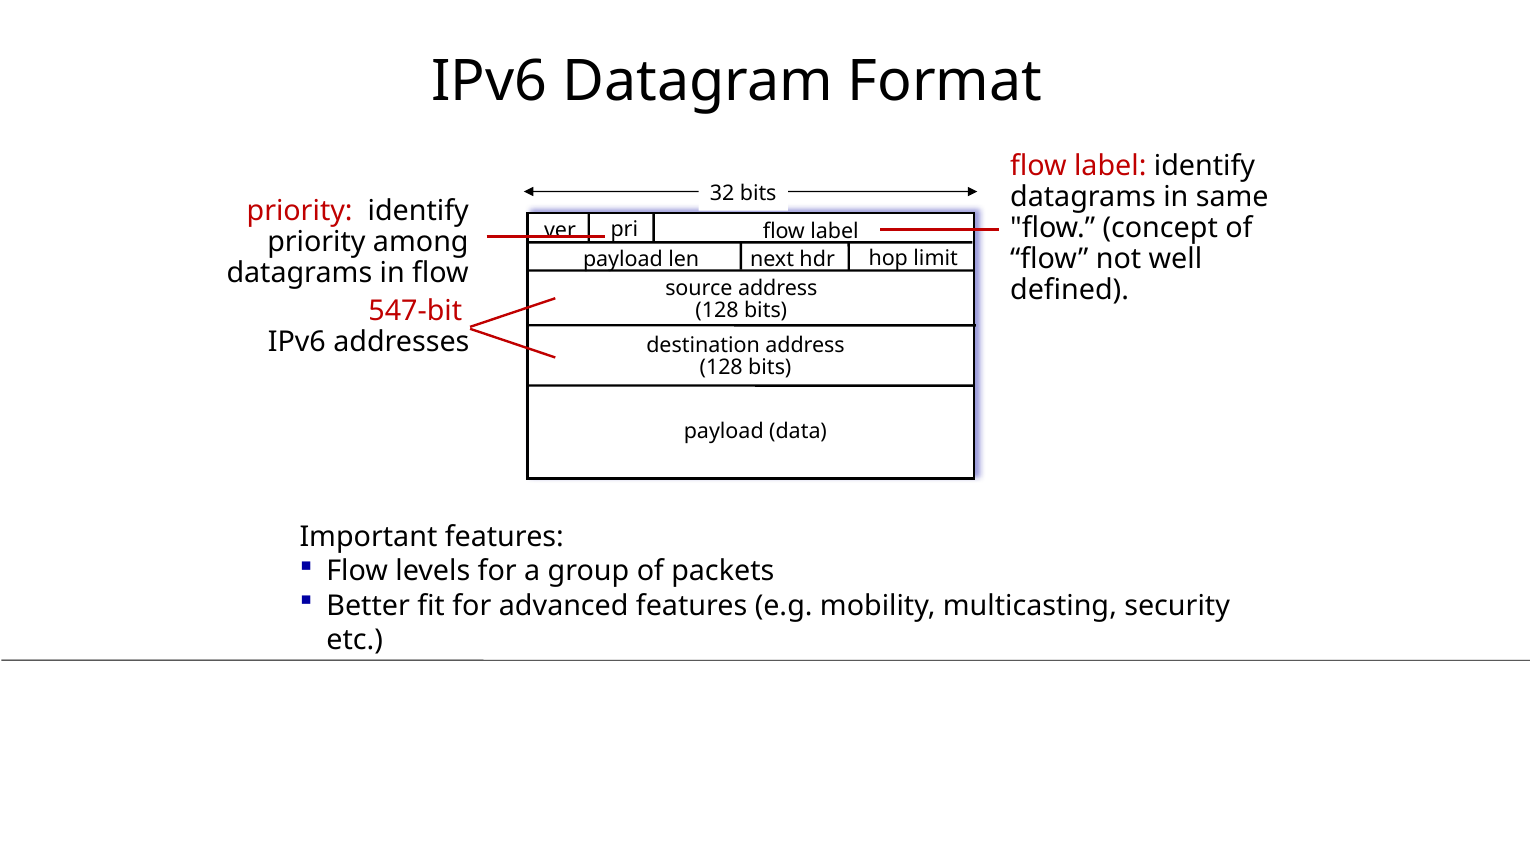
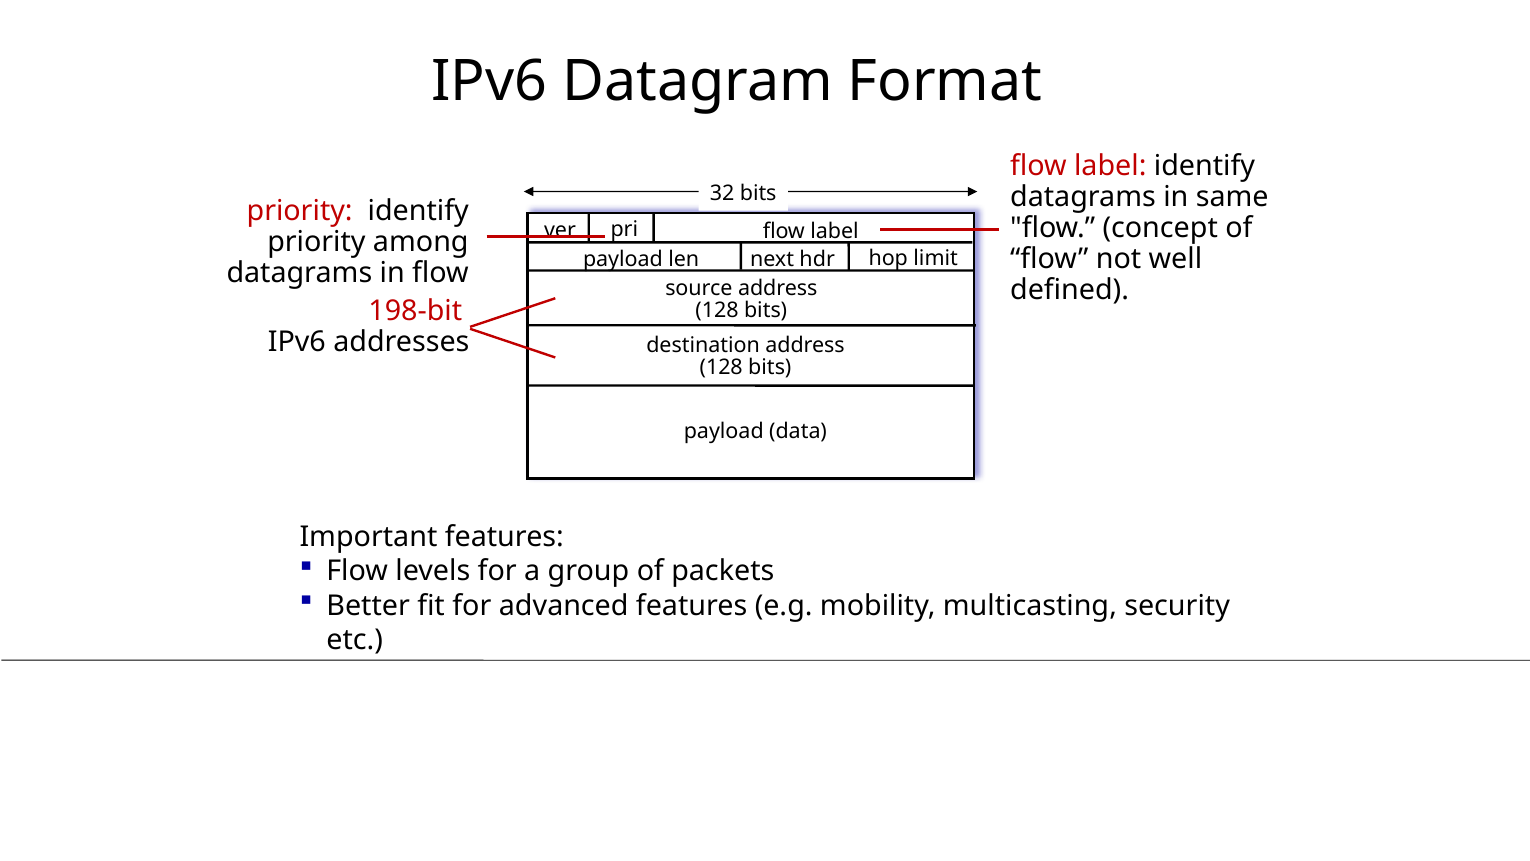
547-bit: 547-bit -> 198-bit
